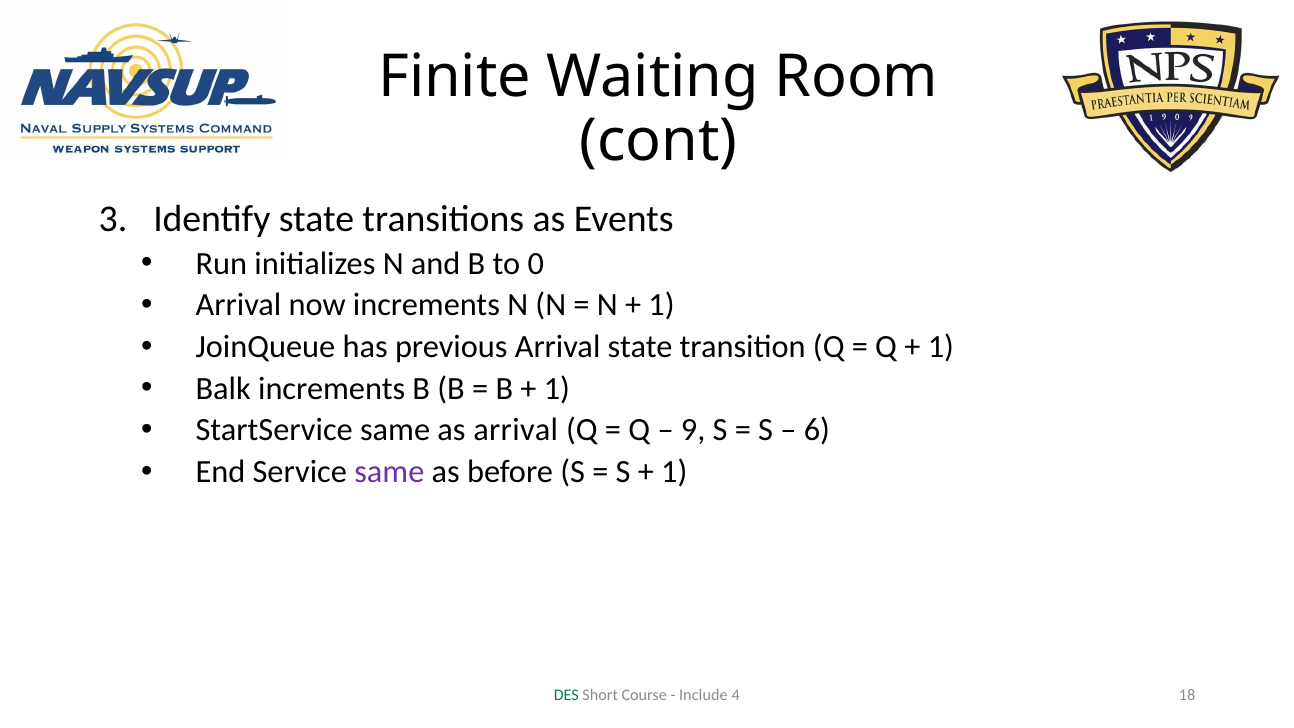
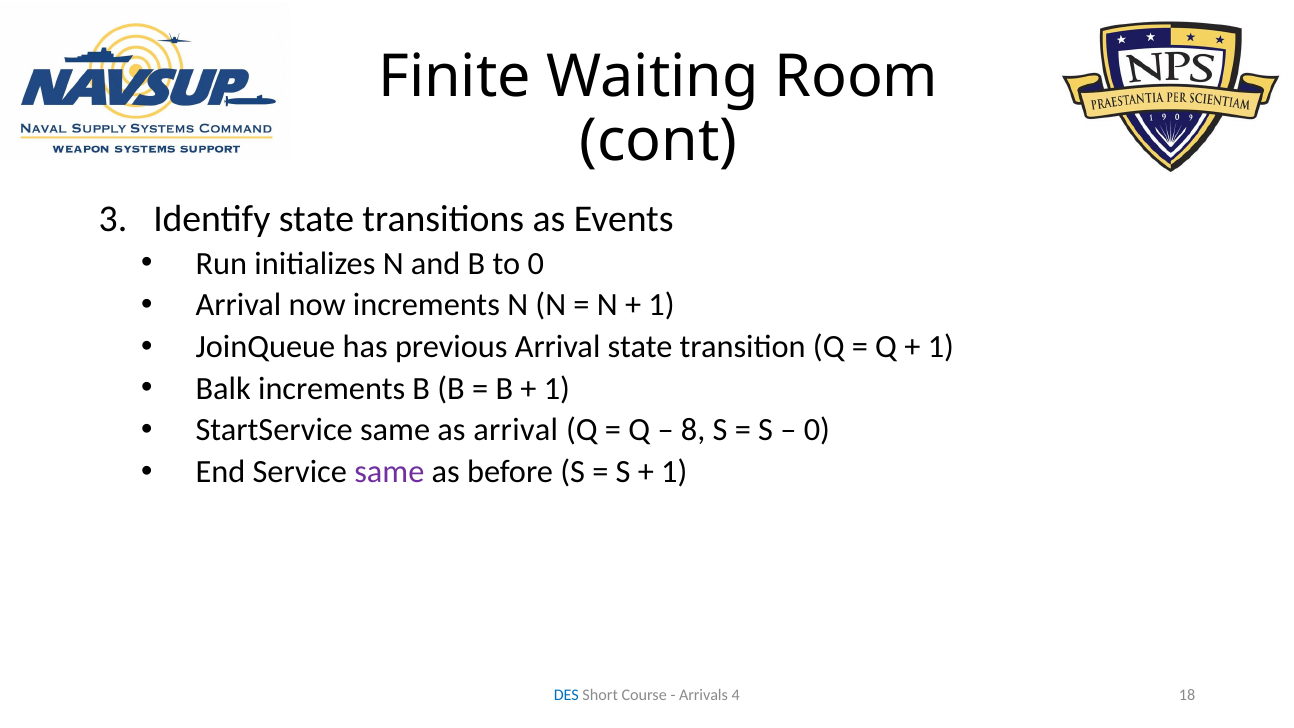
9: 9 -> 8
6 at (817, 430): 6 -> 0
DES colour: green -> blue
Include: Include -> Arrivals
